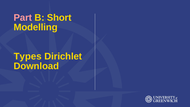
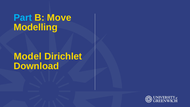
Part colour: pink -> light blue
Short: Short -> Move
Types: Types -> Model
